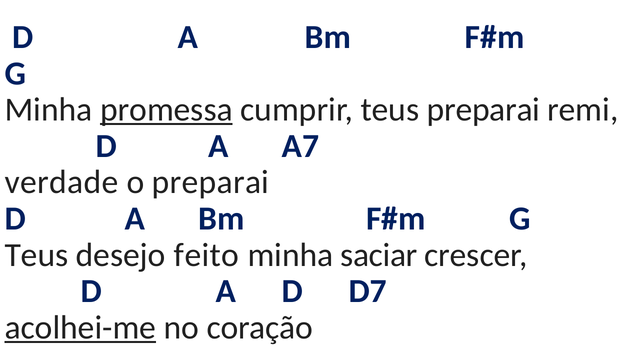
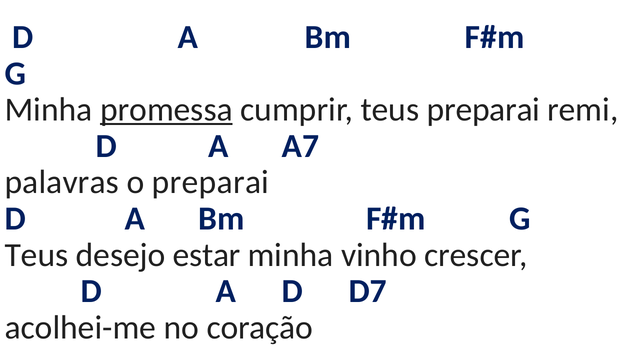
verdade: verdade -> palavras
feito: feito -> estar
saciar: saciar -> vinho
acolhei-me underline: present -> none
